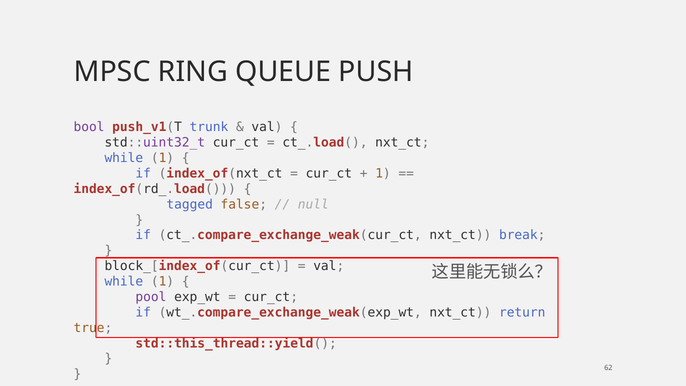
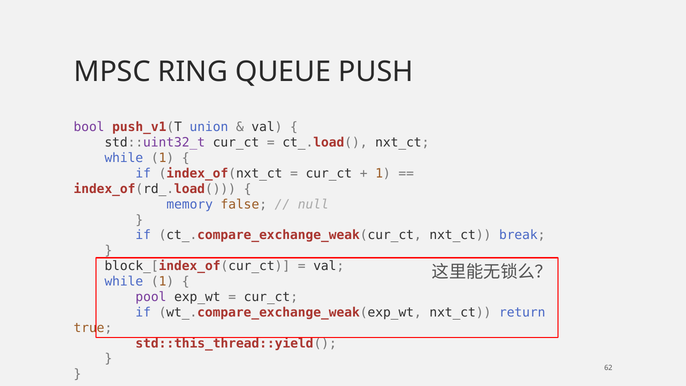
trunk: trunk -> union
tagged: tagged -> memory
